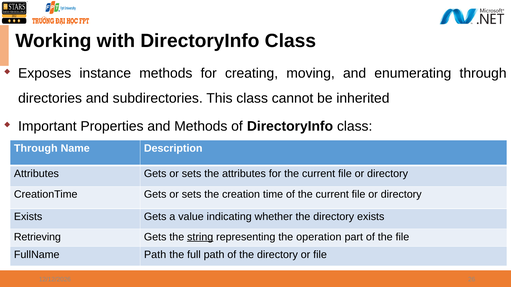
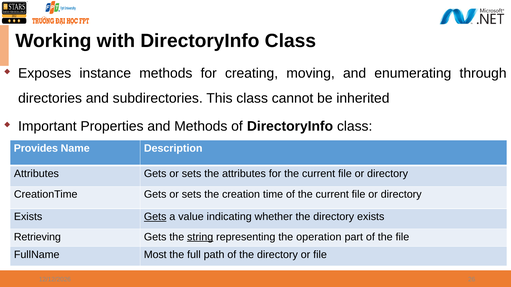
Through at (36, 148): Through -> Provides
Gets at (155, 217) underline: none -> present
FullName Path: Path -> Most
